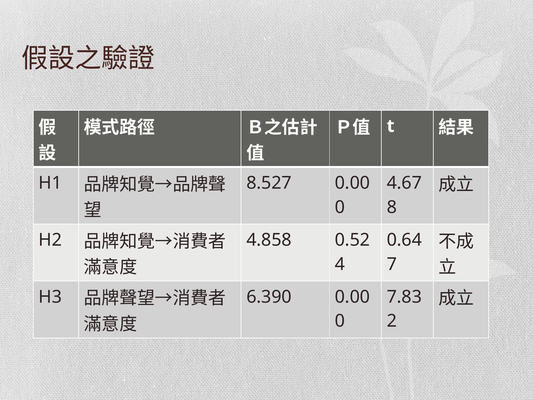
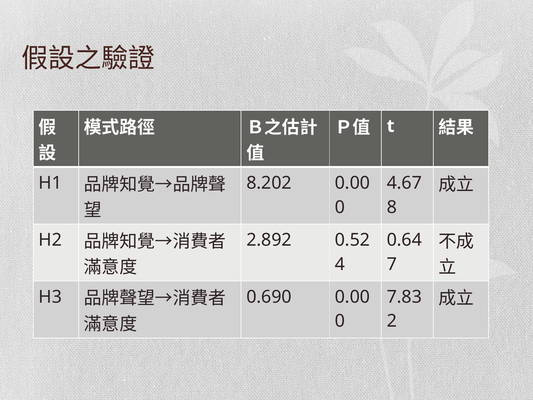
8.527: 8.527 -> 8.202
4.858: 4.858 -> 2.892
6.390: 6.390 -> 0.690
